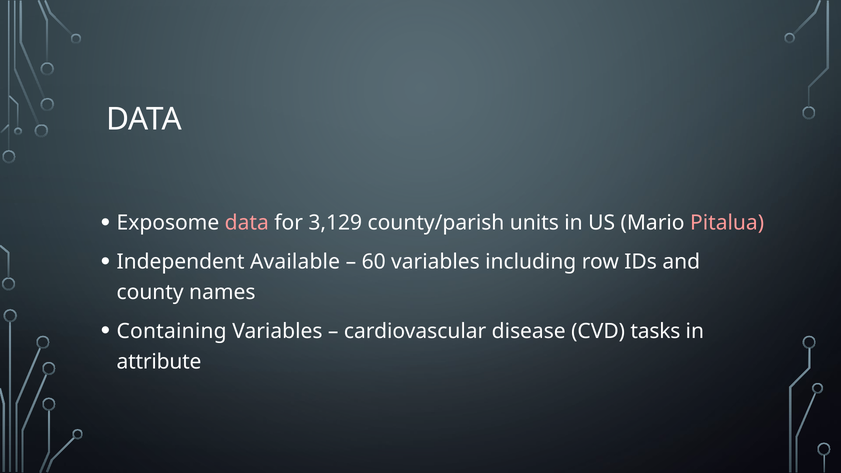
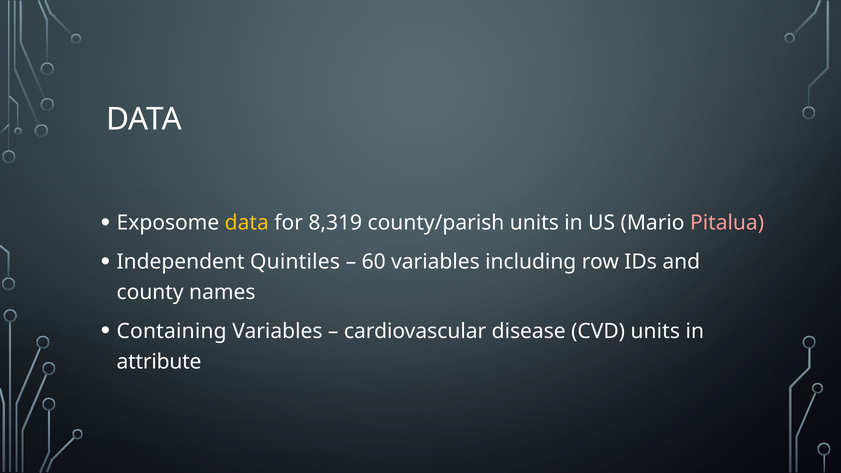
data at (247, 223) colour: pink -> yellow
3,129: 3,129 -> 8,319
Available: Available -> Quintiles
CVD tasks: tasks -> units
